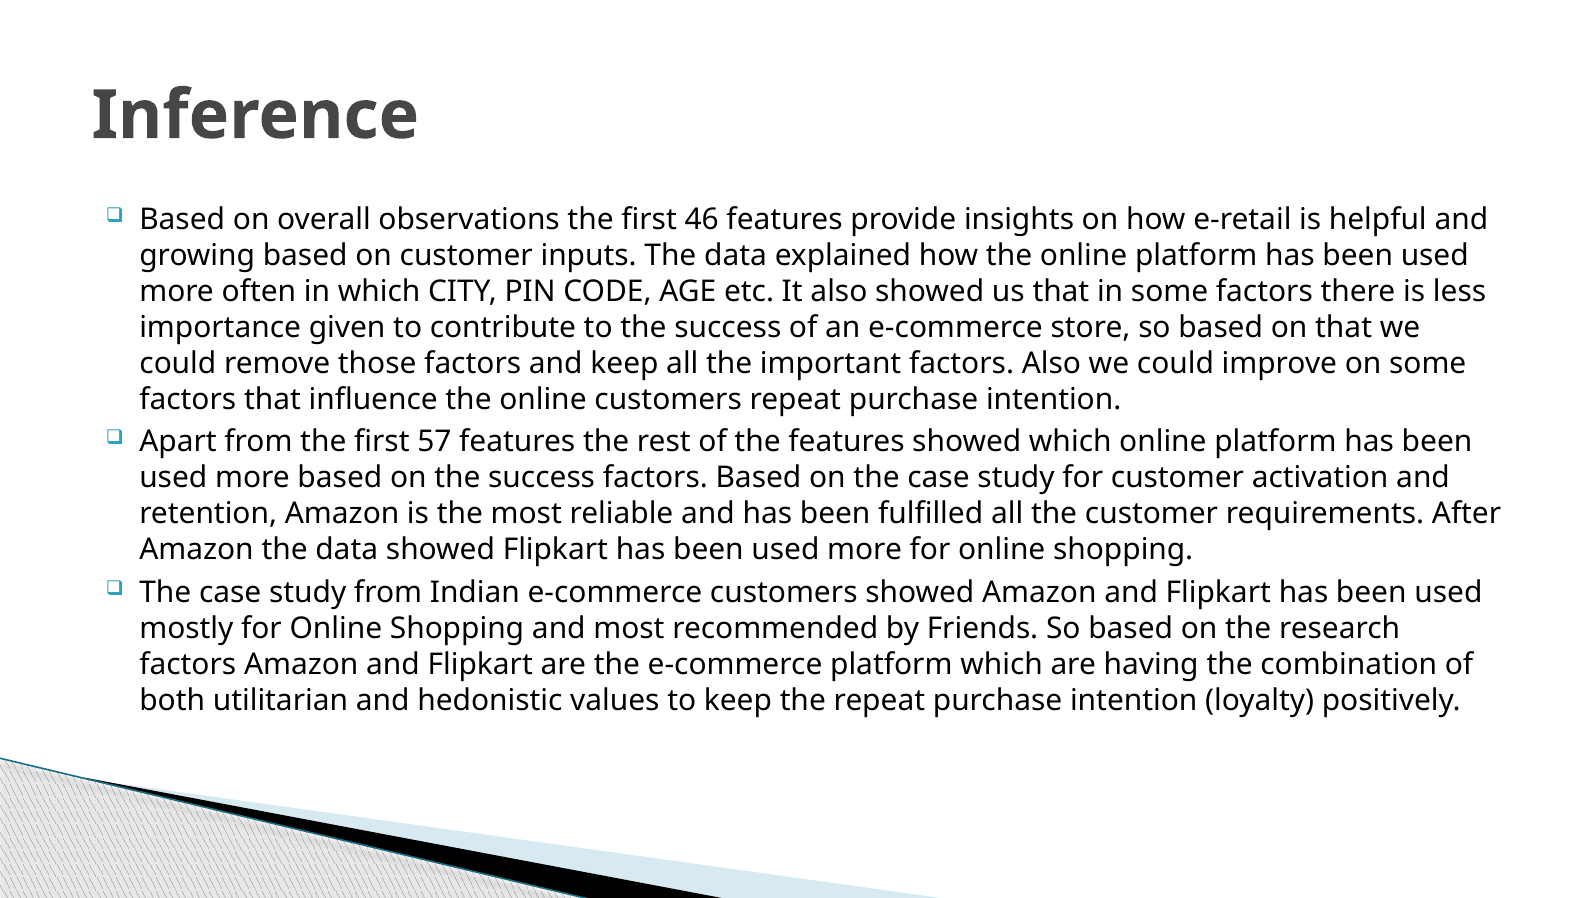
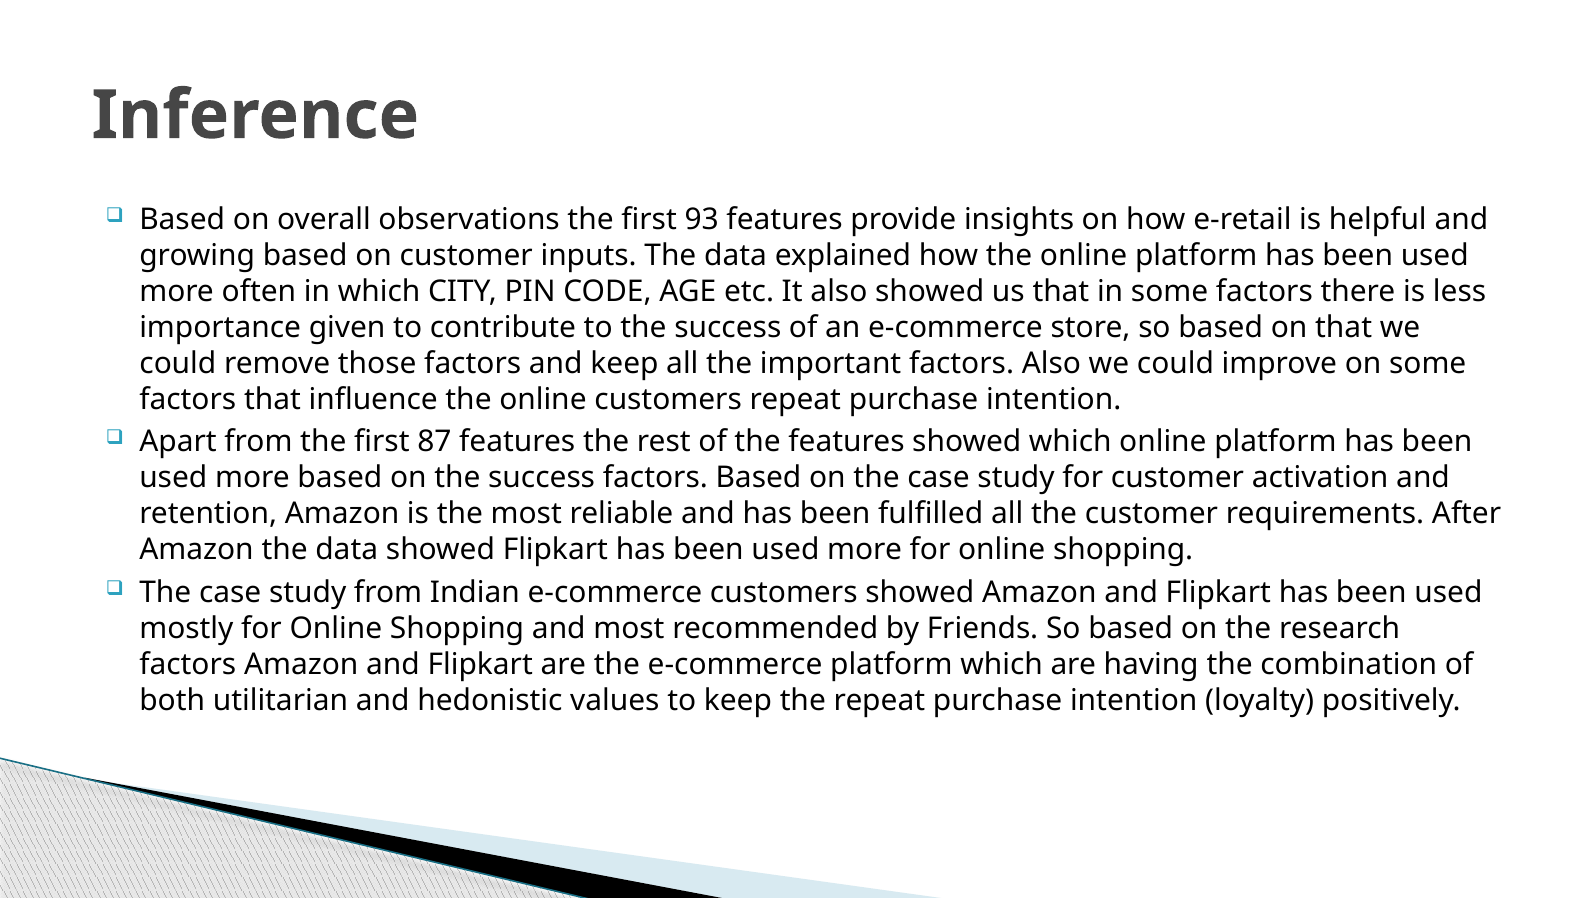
46: 46 -> 93
57: 57 -> 87
